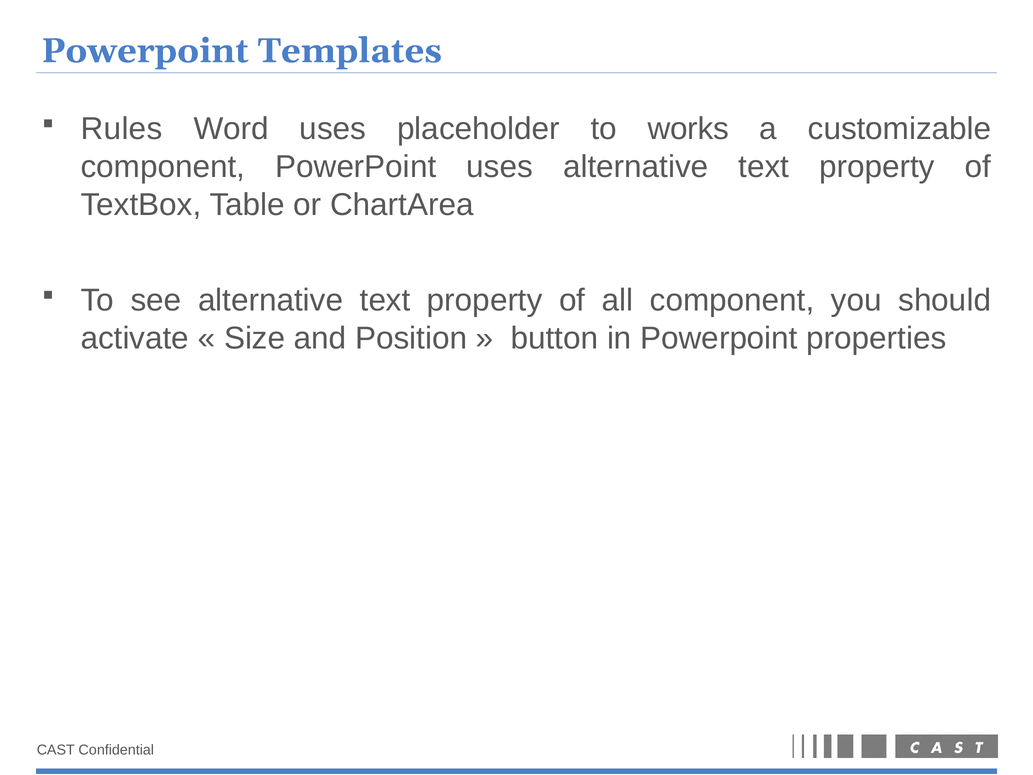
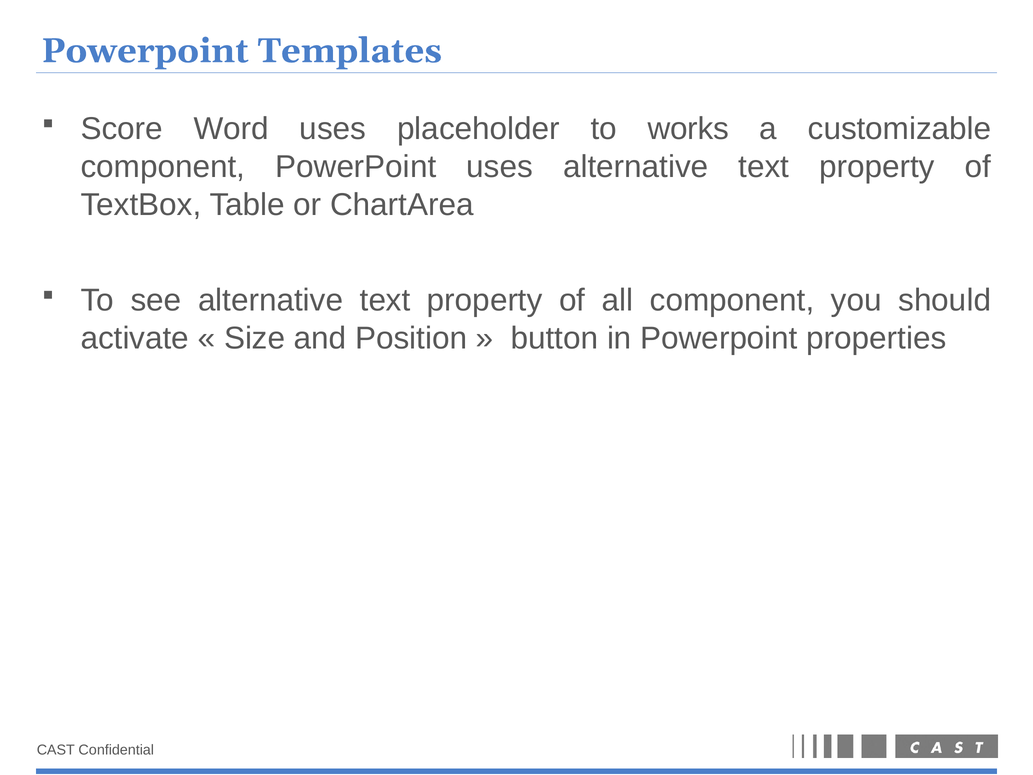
Rules: Rules -> Score
